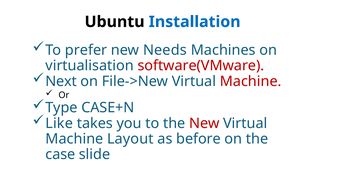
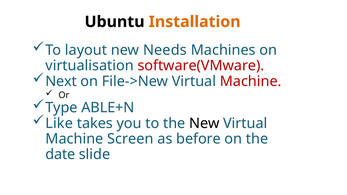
Installation colour: blue -> orange
prefer: prefer -> layout
CASE+N: CASE+N -> ABLE+N
New at (204, 123) colour: red -> black
Layout: Layout -> Screen
case: case -> date
